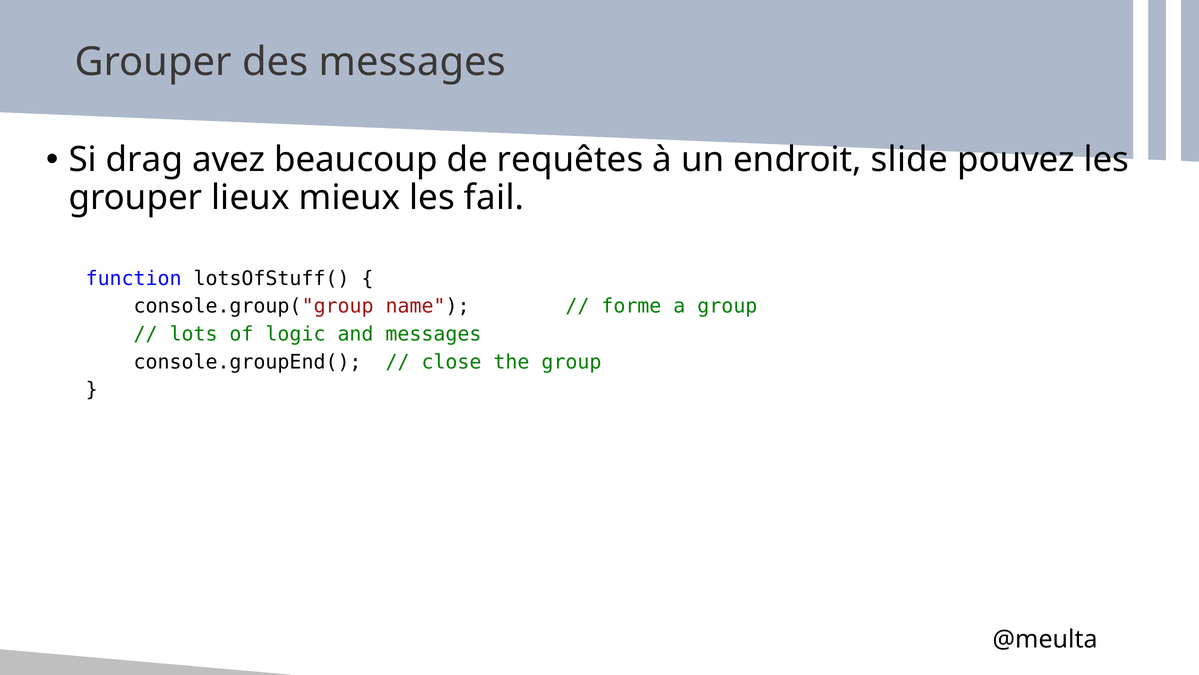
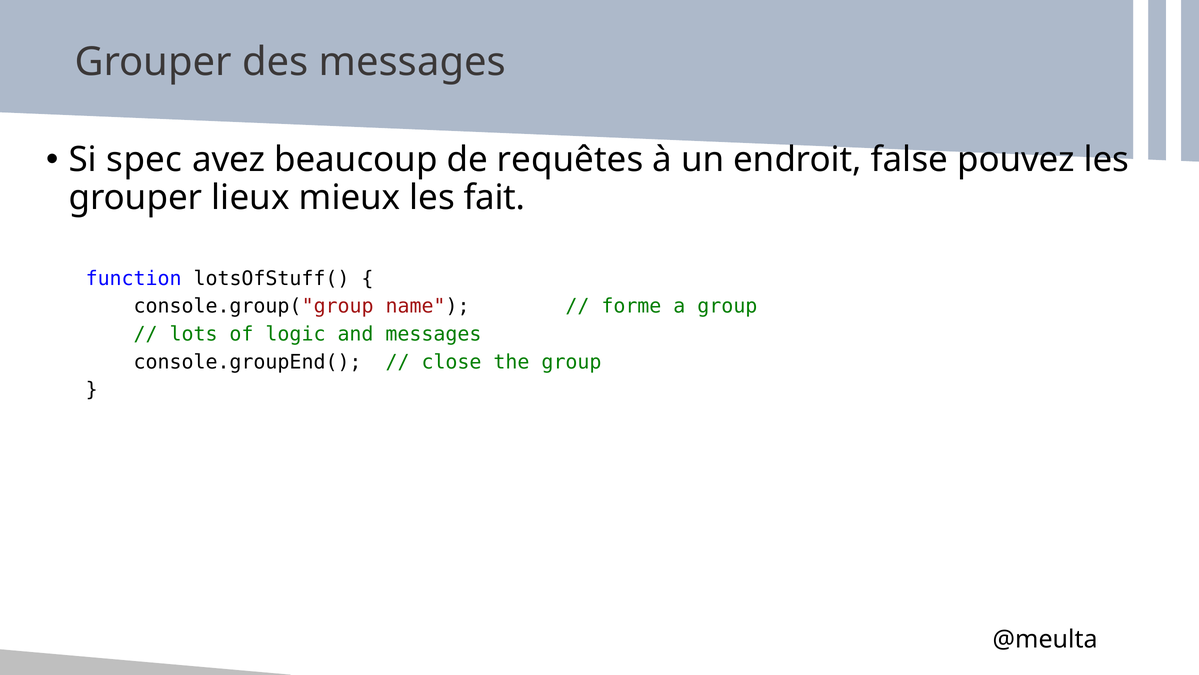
drag: drag -> spec
slide: slide -> false
fail: fail -> fait
